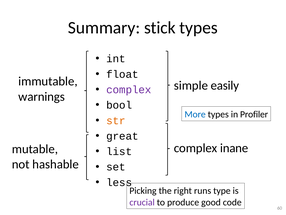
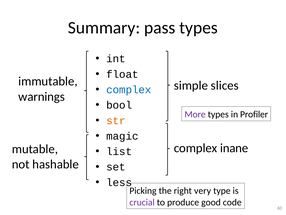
stick: stick -> pass
easily: easily -> slices
complex at (129, 90) colour: purple -> blue
More colour: blue -> purple
great: great -> magic
runs: runs -> very
